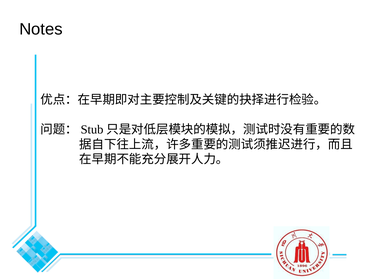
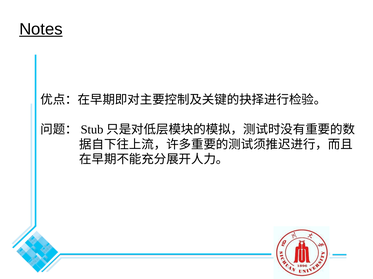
Notes underline: none -> present
